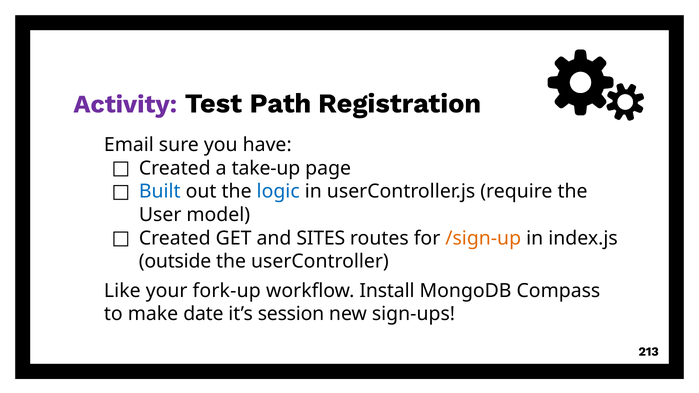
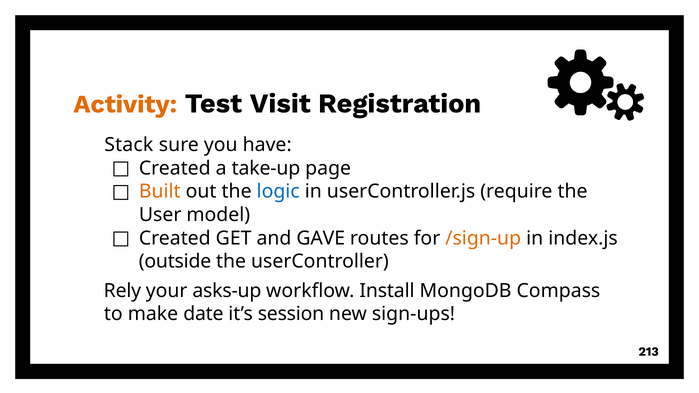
Activity colour: purple -> orange
Path: Path -> Visit
Email: Email -> Stack
Built colour: blue -> orange
SITES: SITES -> GAVE
Like: Like -> Rely
fork-up: fork-up -> asks-up
